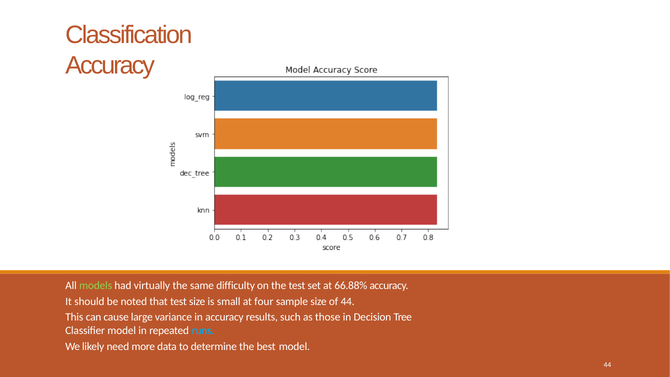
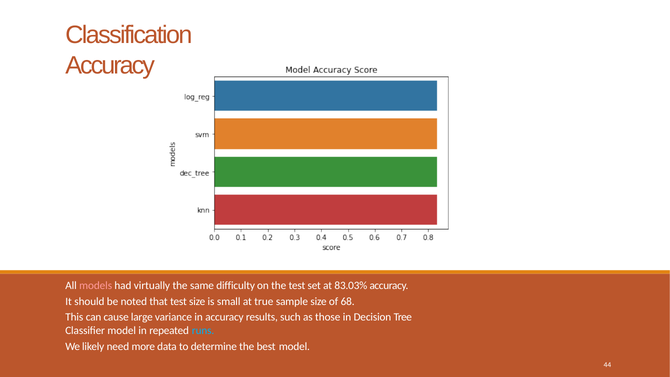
models colour: light green -> pink
66.88%: 66.88% -> 83.03%
four: four -> true
of 44: 44 -> 68
